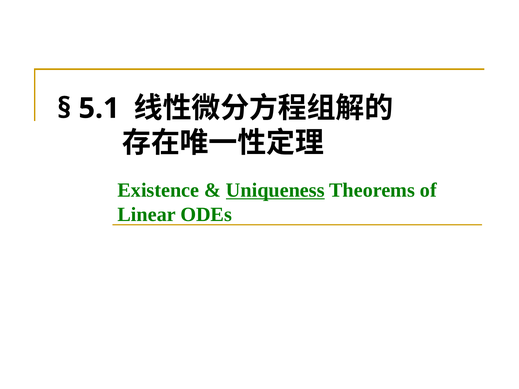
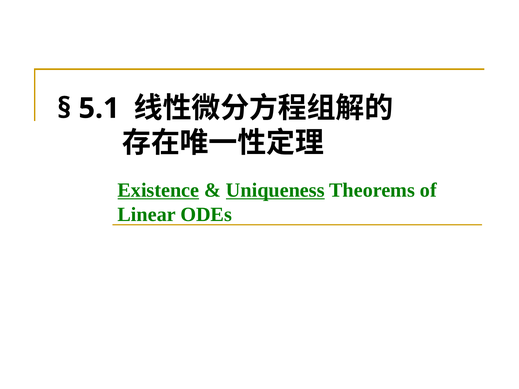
Existence underline: none -> present
